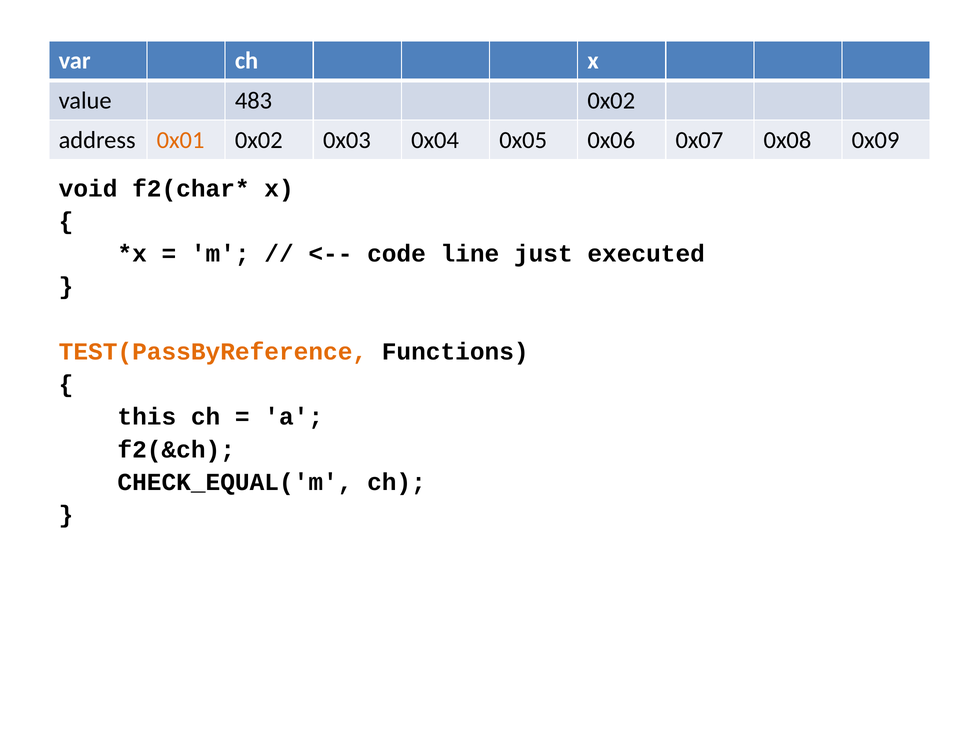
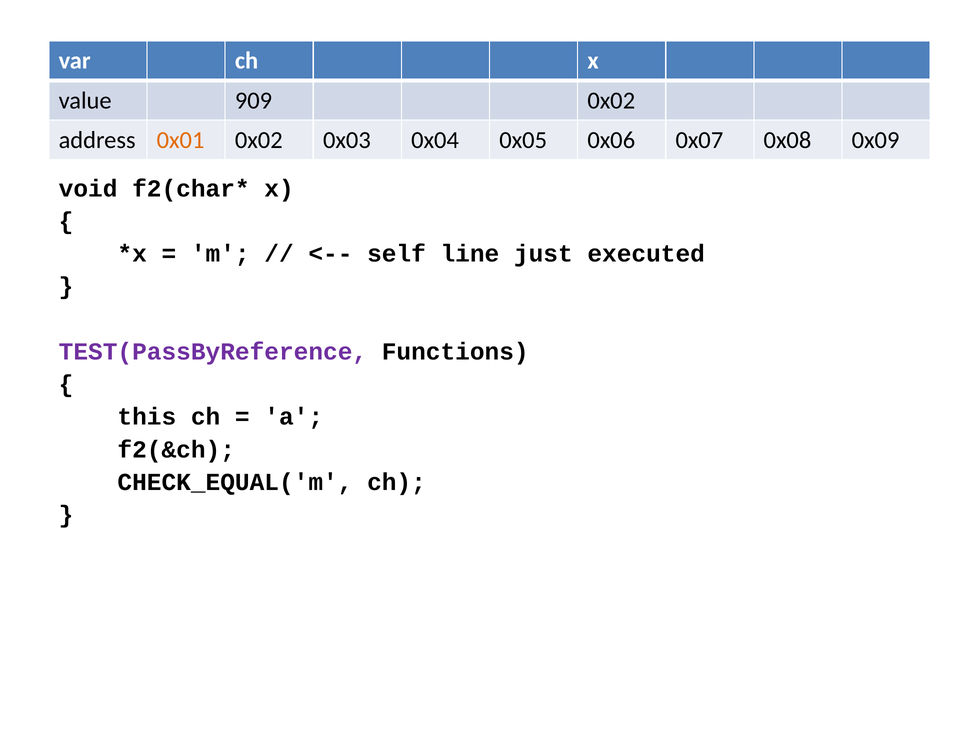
483: 483 -> 909
code: code -> self
TEST(PassByReference colour: orange -> purple
